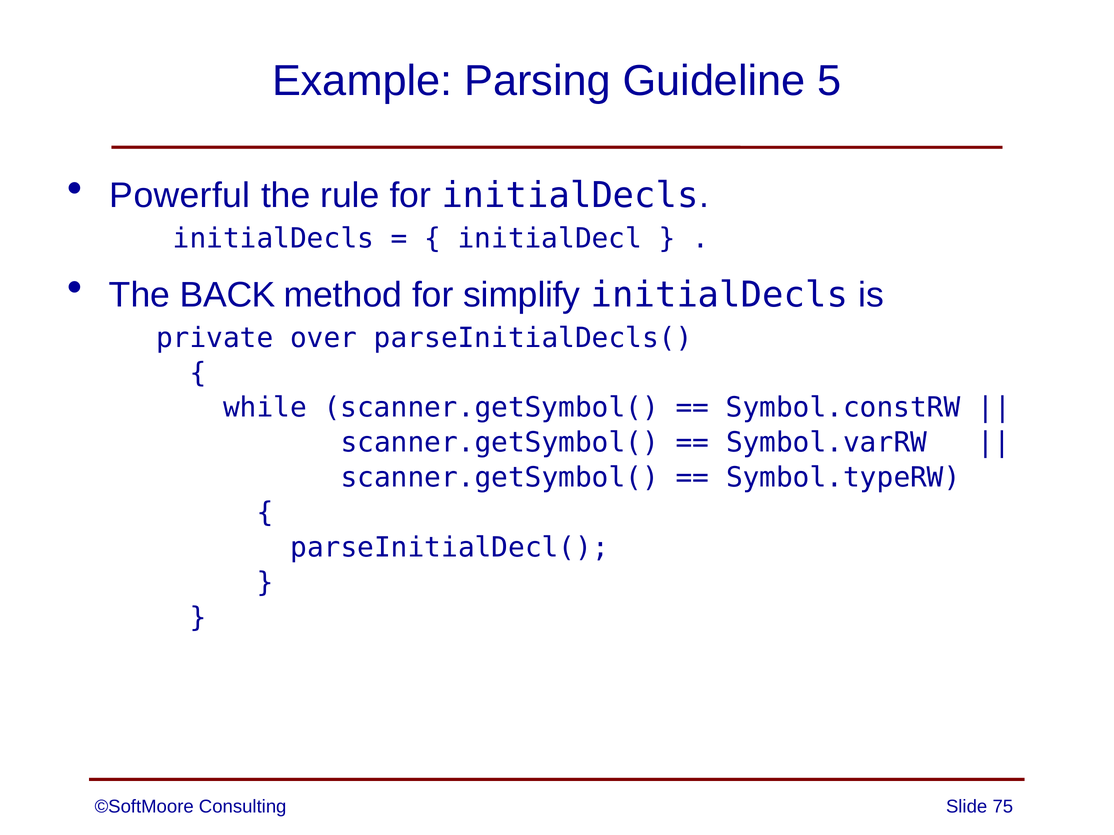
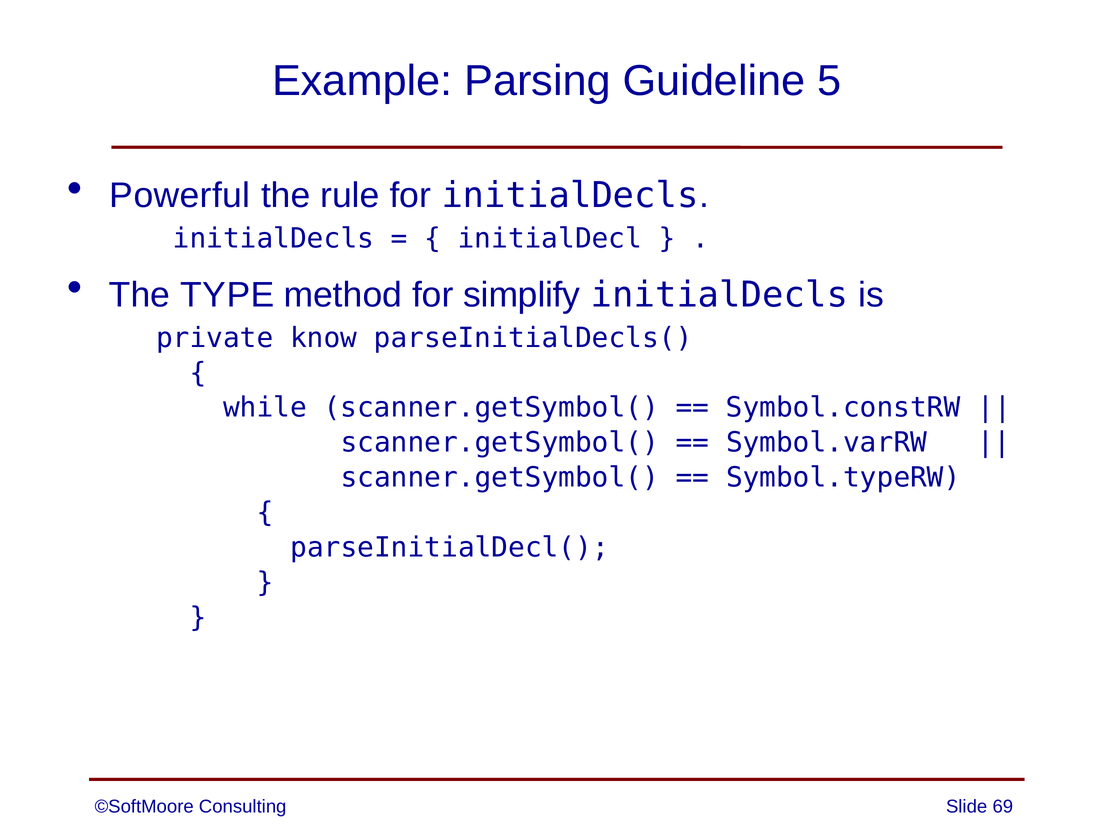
BACK: BACK -> TYPE
over: over -> know
75: 75 -> 69
